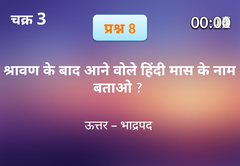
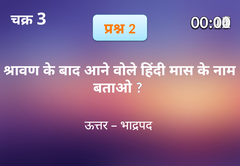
8: 8 -> 2
